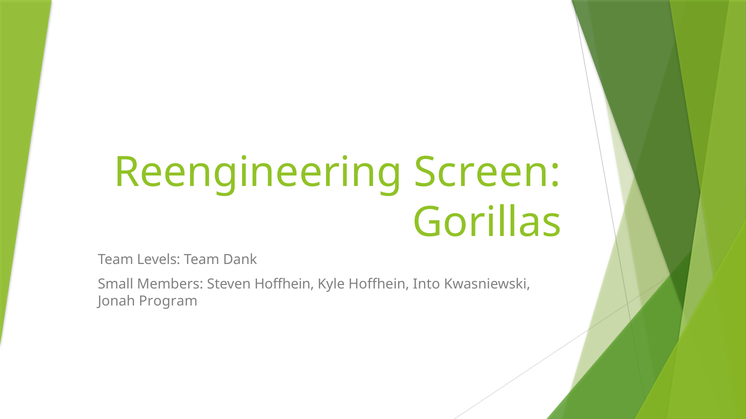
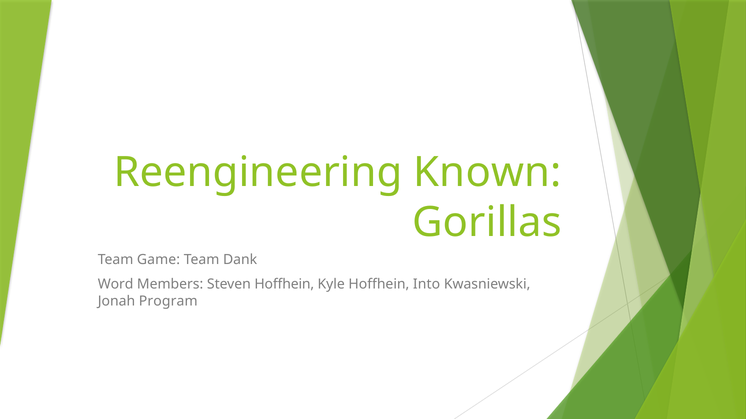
Screen: Screen -> Known
Levels: Levels -> Game
Small: Small -> Word
